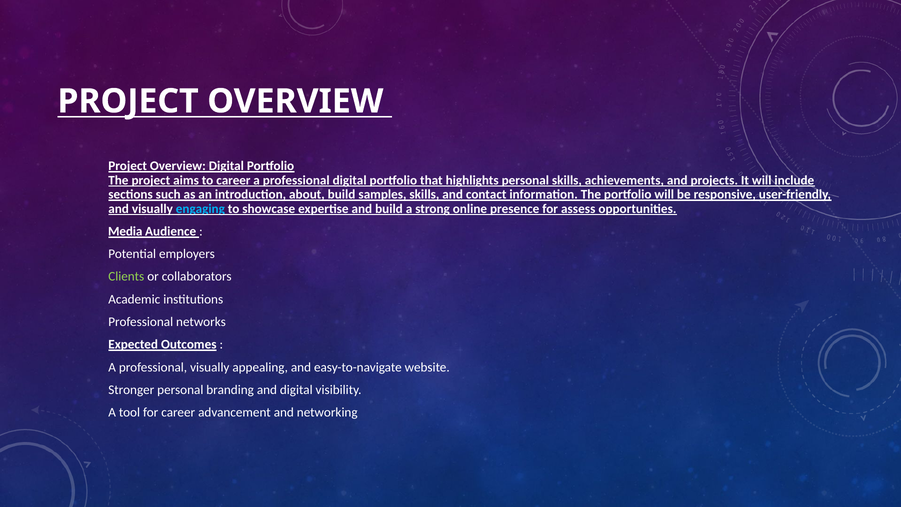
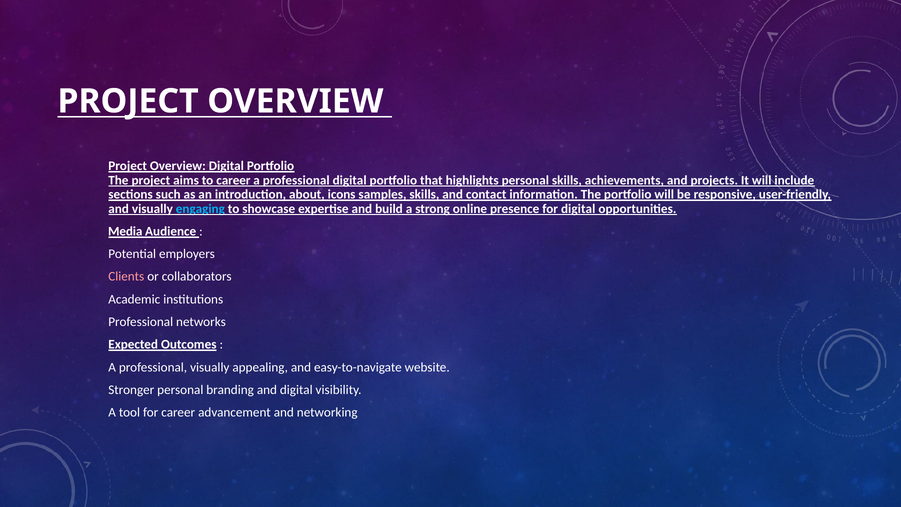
about build: build -> icons
for assess: assess -> digital
Clients colour: light green -> pink
